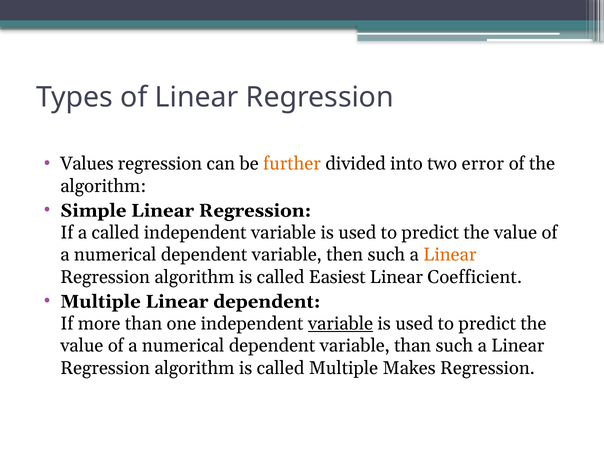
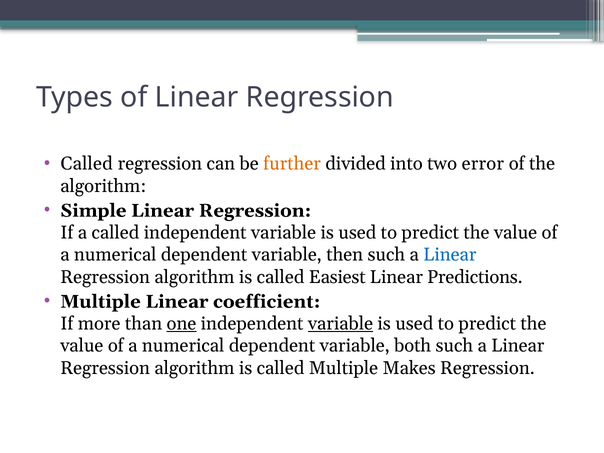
Values at (87, 164): Values -> Called
Linear at (450, 255) colour: orange -> blue
Coefficient: Coefficient -> Predictions
Linear dependent: dependent -> coefficient
one underline: none -> present
variable than: than -> both
